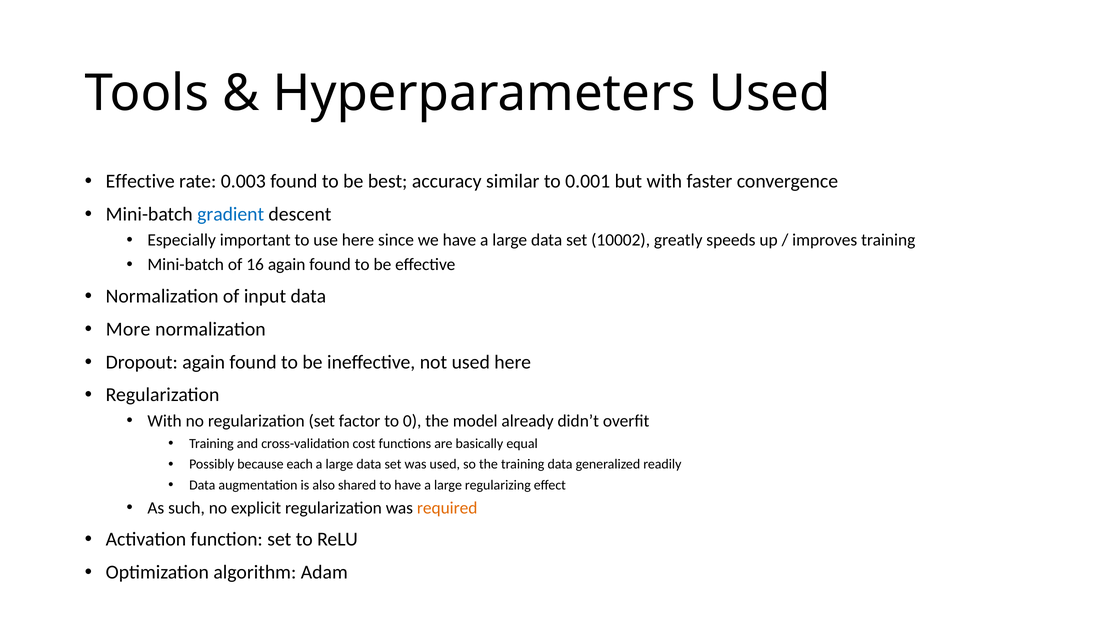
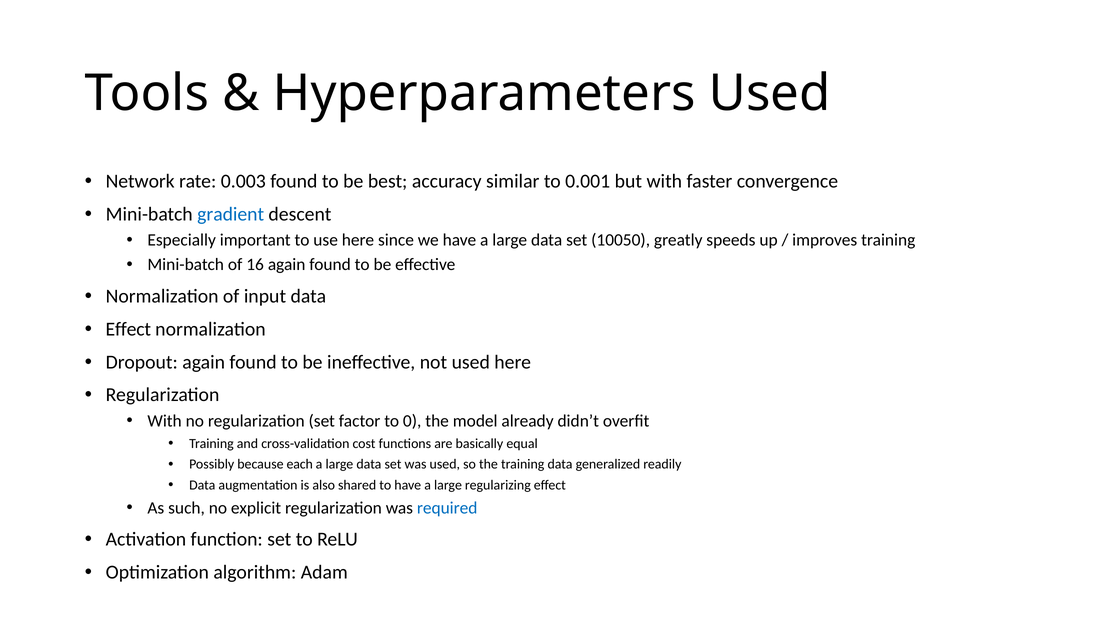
Effective at (140, 181): Effective -> Network
10002: 10002 -> 10050
More at (128, 329): More -> Effect
required colour: orange -> blue
